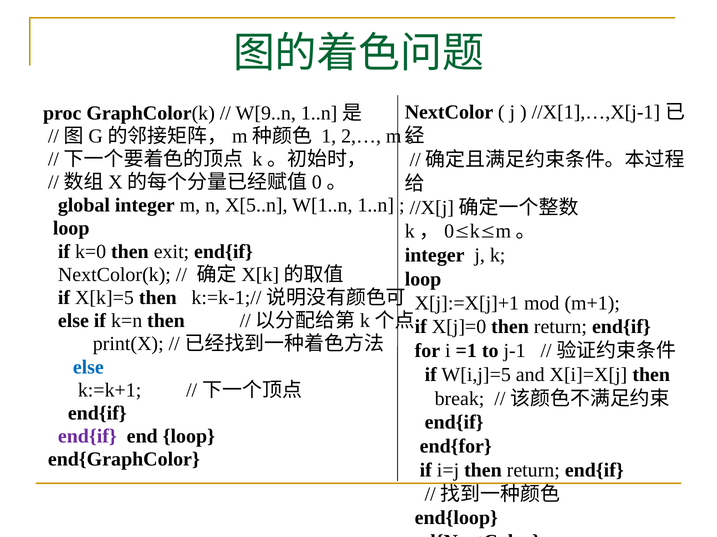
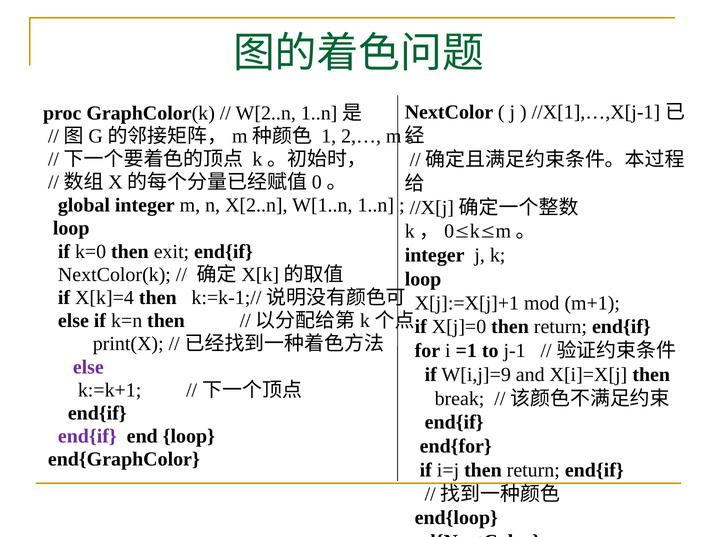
W[9..n: W[9..n -> W[2..n
X[5..n: X[5..n -> X[2..n
X[k]=5: X[k]=5 -> X[k]=4
else at (88, 367) colour: blue -> purple
W[i,j]=5: W[i,j]=5 -> W[i,j]=9
